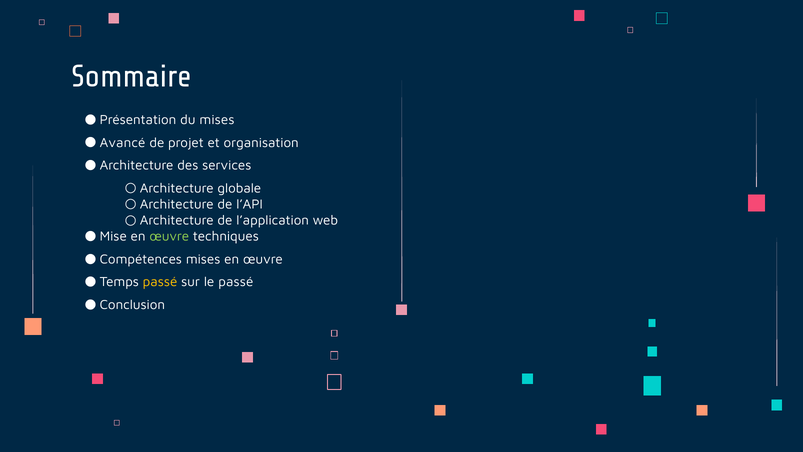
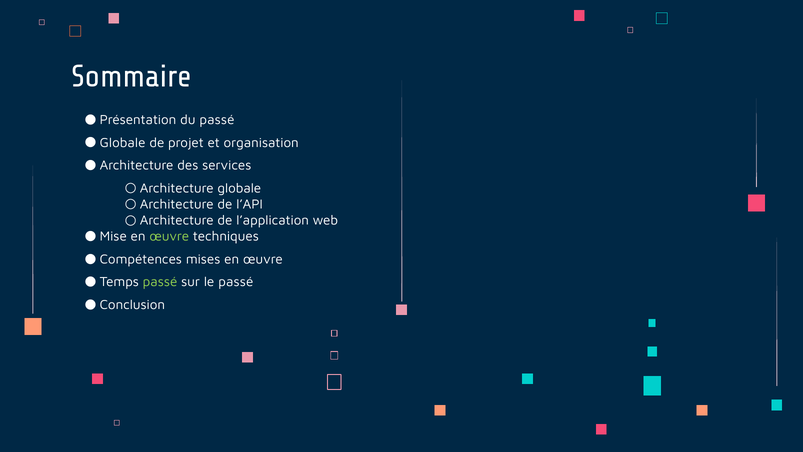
du mises: mises -> passé
Avancé at (123, 143): Avancé -> Globale
passé at (160, 282) colour: yellow -> light green
